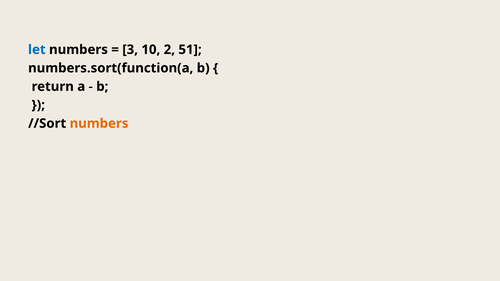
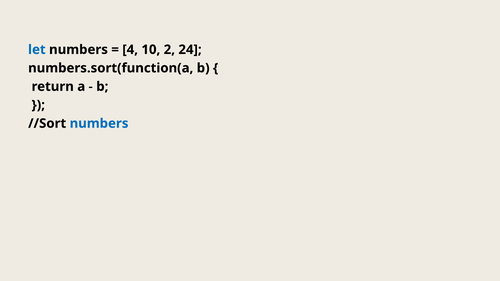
3: 3 -> 4
51: 51 -> 24
numbers at (99, 124) colour: orange -> blue
